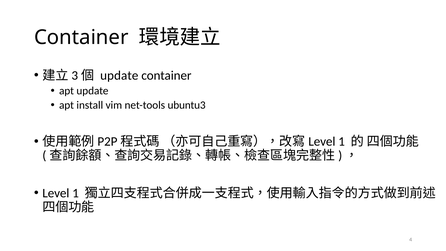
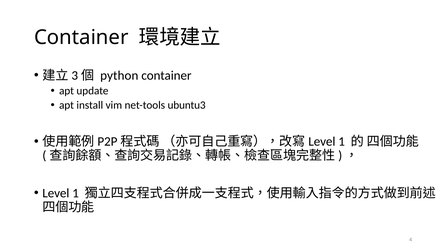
update at (119, 75): update -> python
